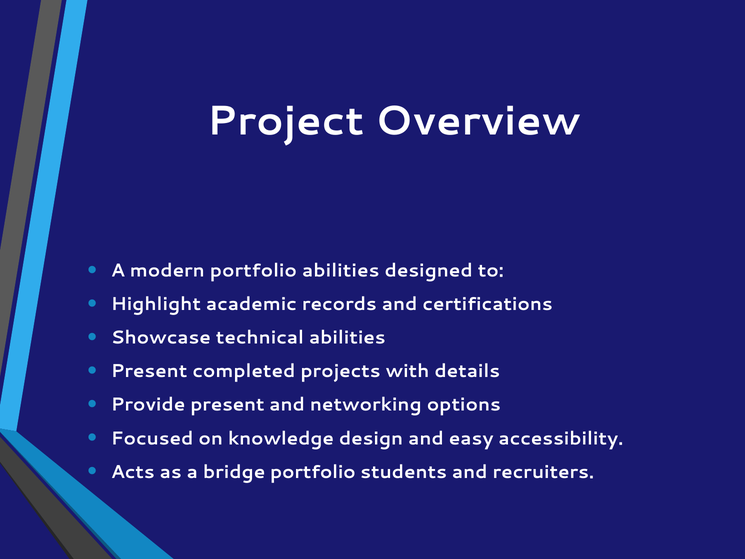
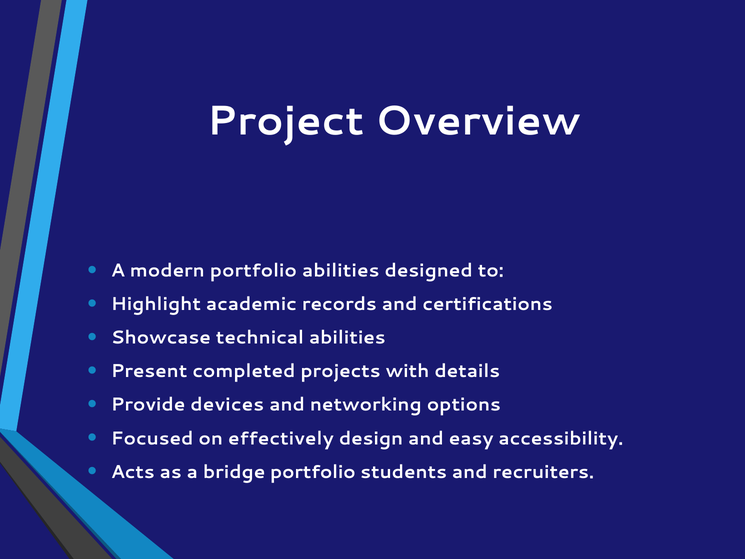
Provide present: present -> devices
knowledge: knowledge -> effectively
